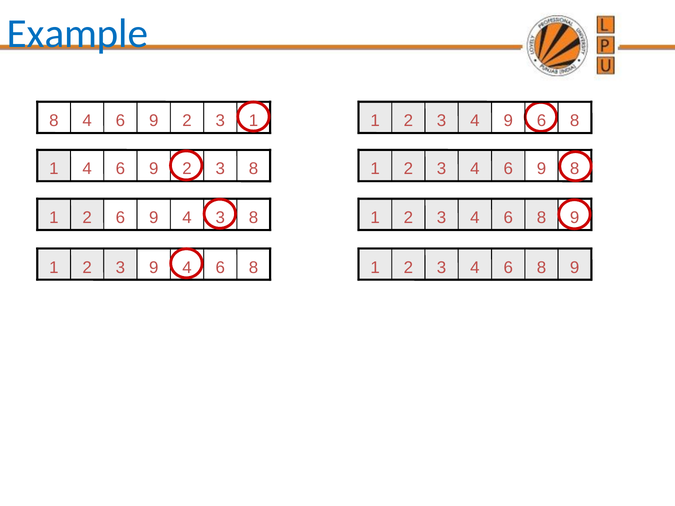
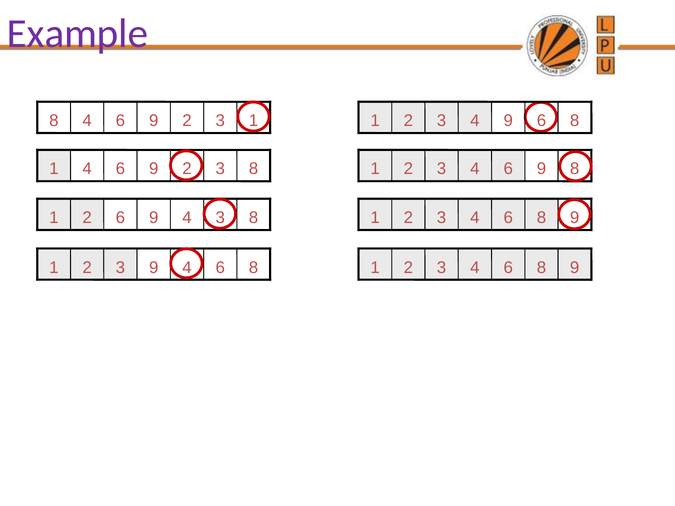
Example colour: blue -> purple
